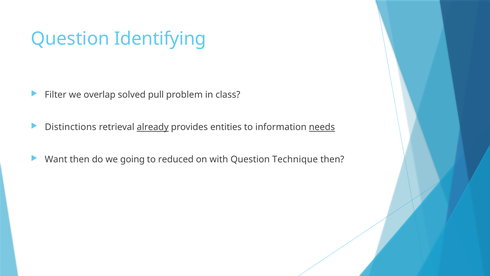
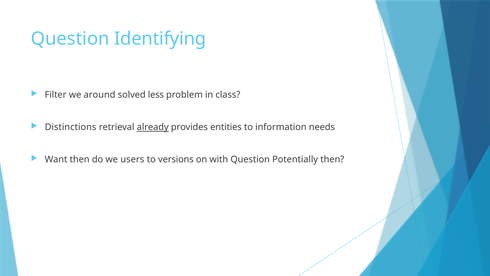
overlap: overlap -> around
pull: pull -> less
needs underline: present -> none
going: going -> users
reduced: reduced -> versions
Technique: Technique -> Potentially
